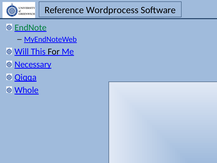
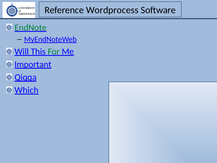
For colour: black -> green
Necessary: Necessary -> Important
Whole: Whole -> Which
